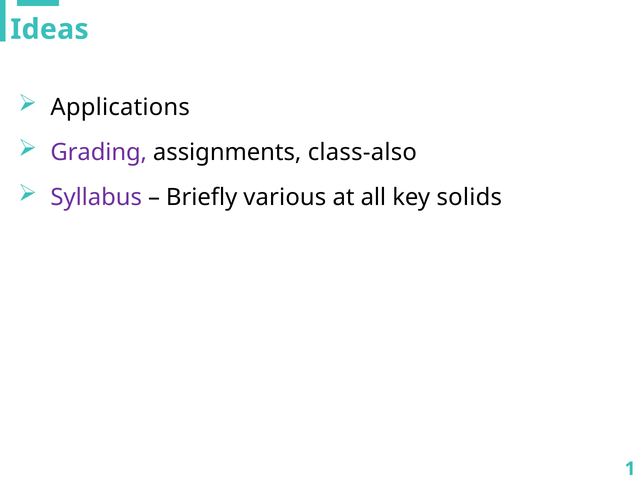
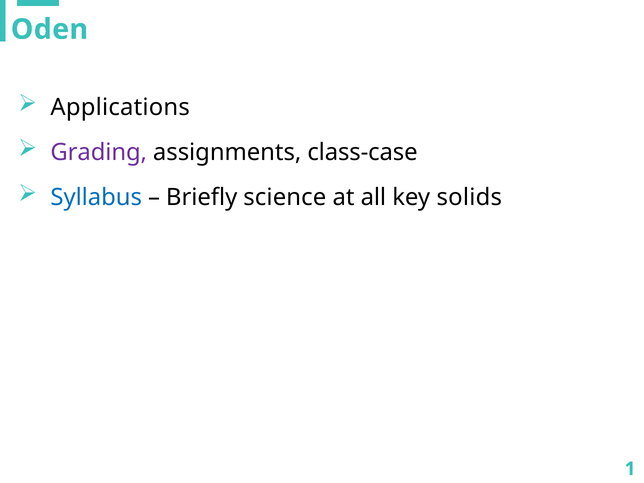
Ideas: Ideas -> Oden
class-also: class-also -> class-case
Syllabus colour: purple -> blue
various: various -> science
